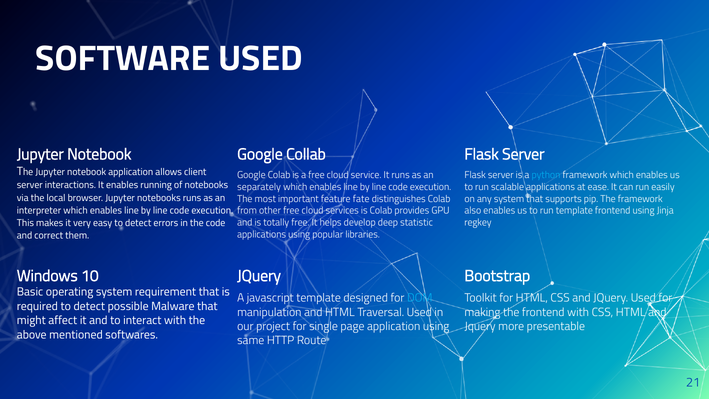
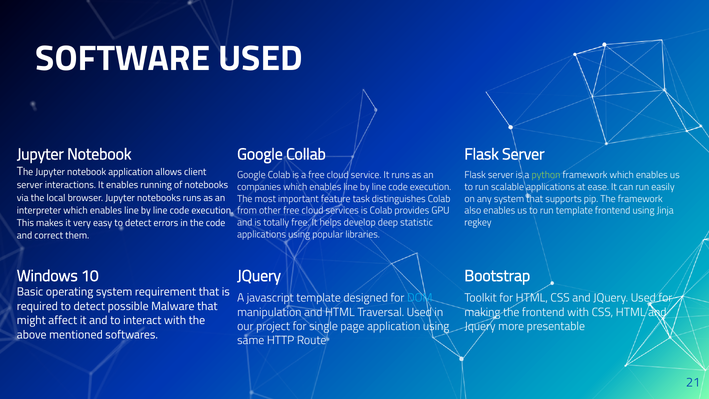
python colour: light blue -> light green
separately: separately -> companies
fate: fate -> task
